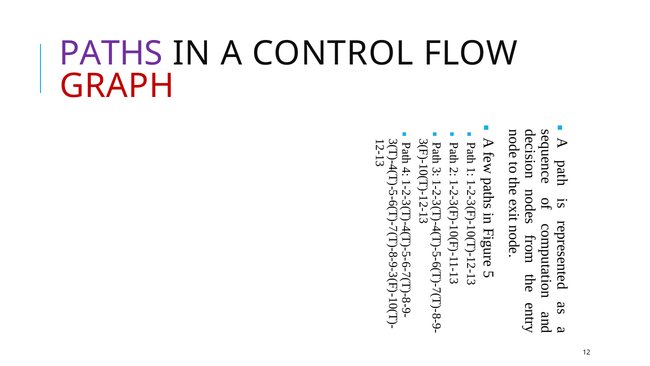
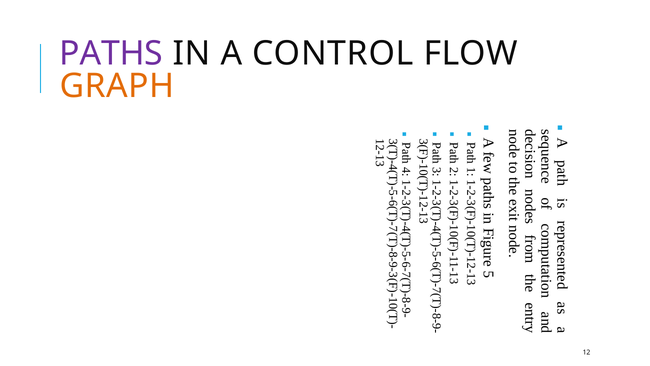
GRAPH colour: red -> orange
